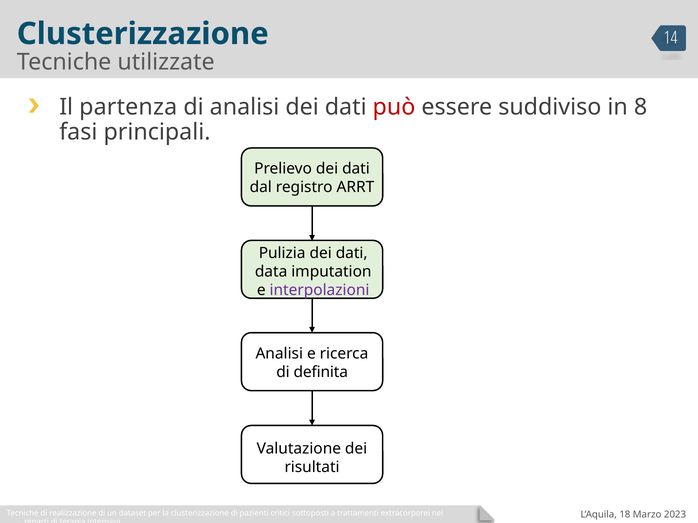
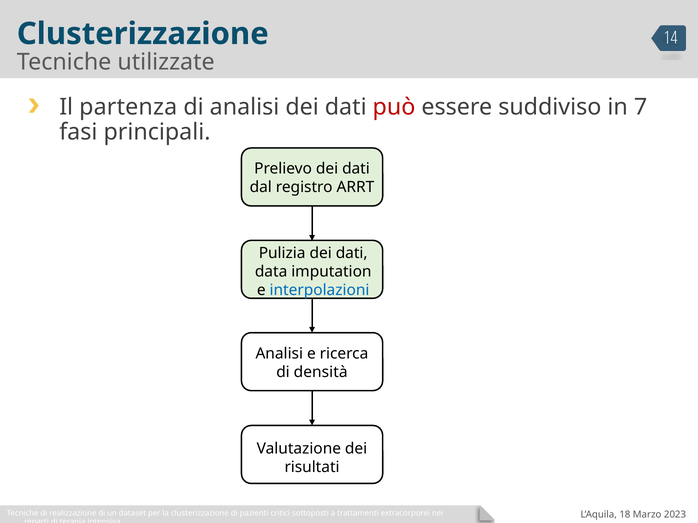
8: 8 -> 7
interpolazioni colour: purple -> blue
definita: definita -> densità
